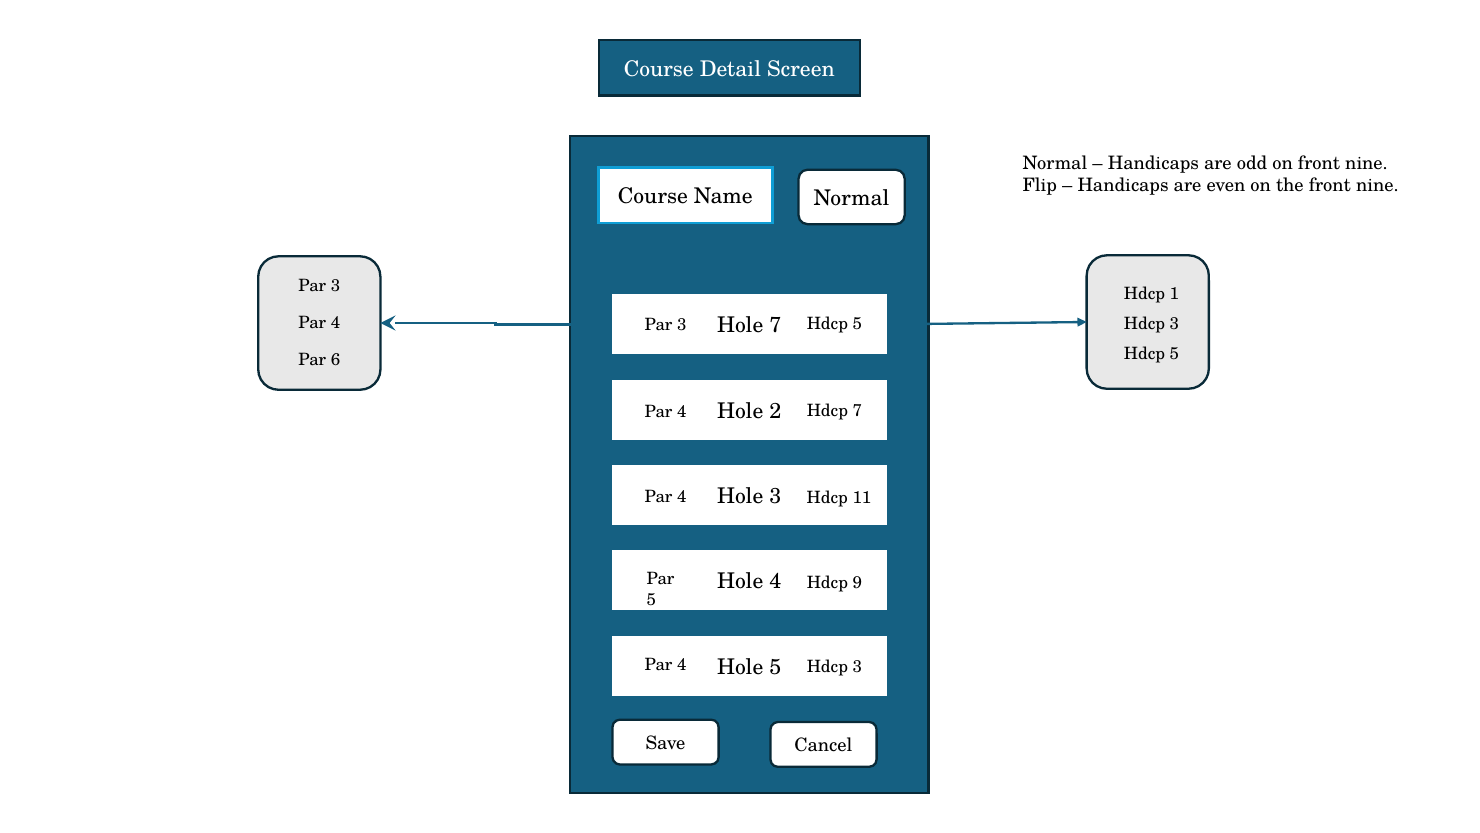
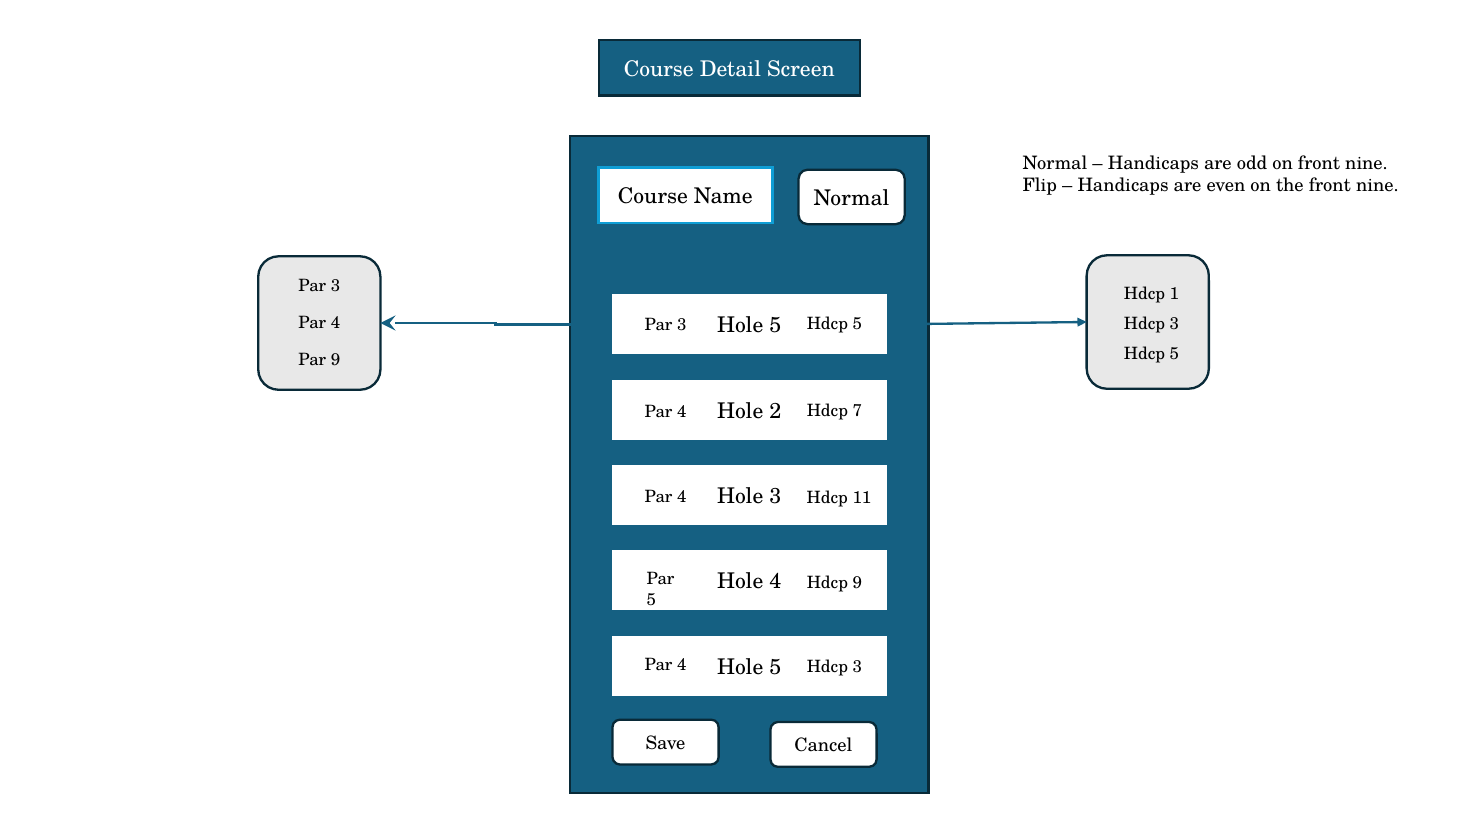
7 at (775, 326): 7 -> 5
Par 6: 6 -> 9
